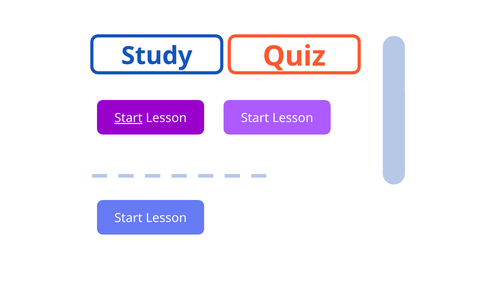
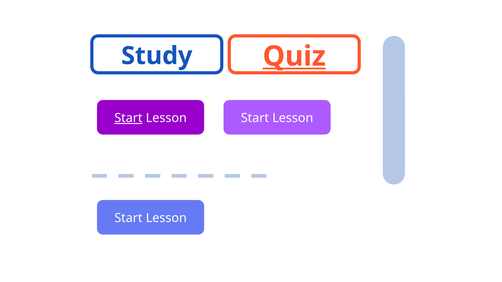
Quiz underline: none -> present
